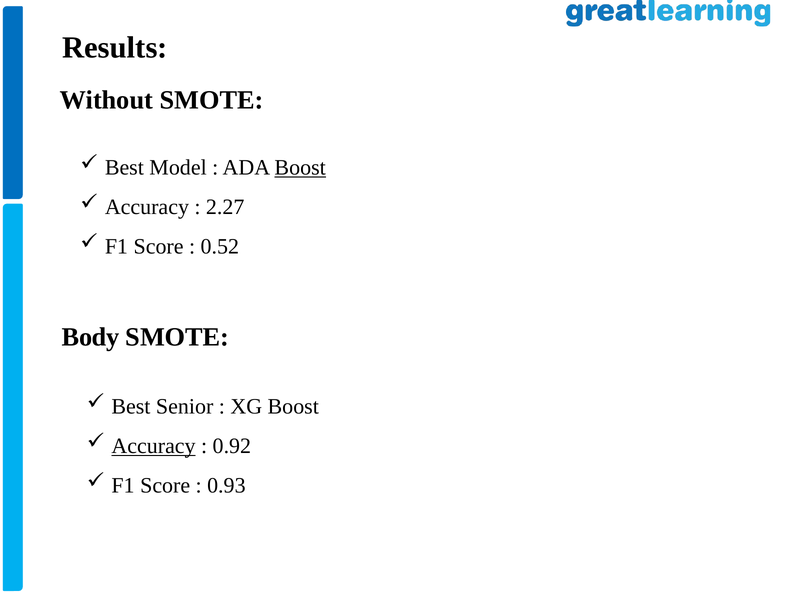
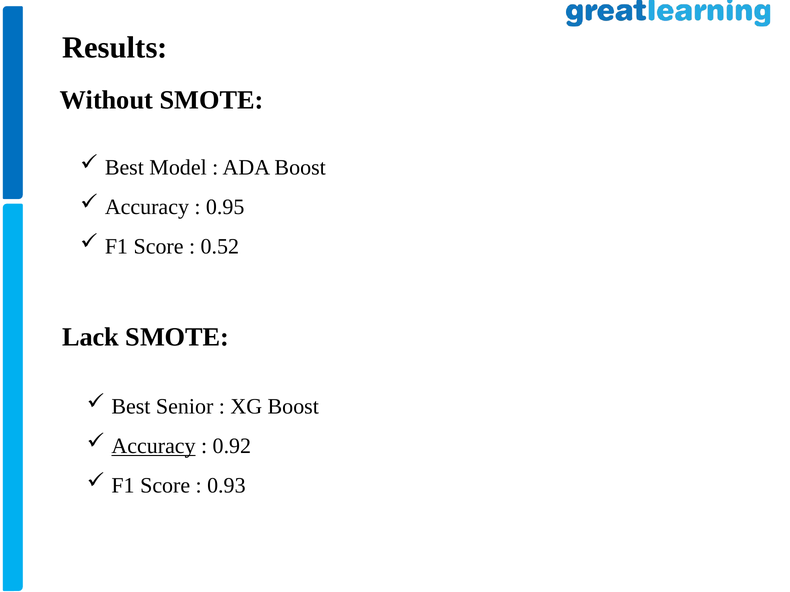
Boost at (300, 168) underline: present -> none
2.27: 2.27 -> 0.95
Body: Body -> Lack
